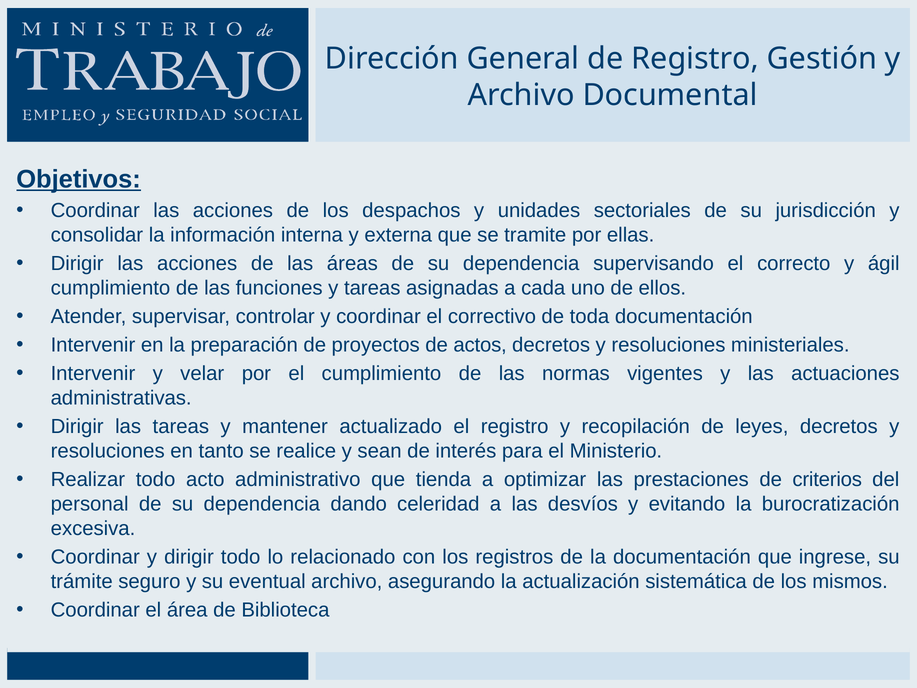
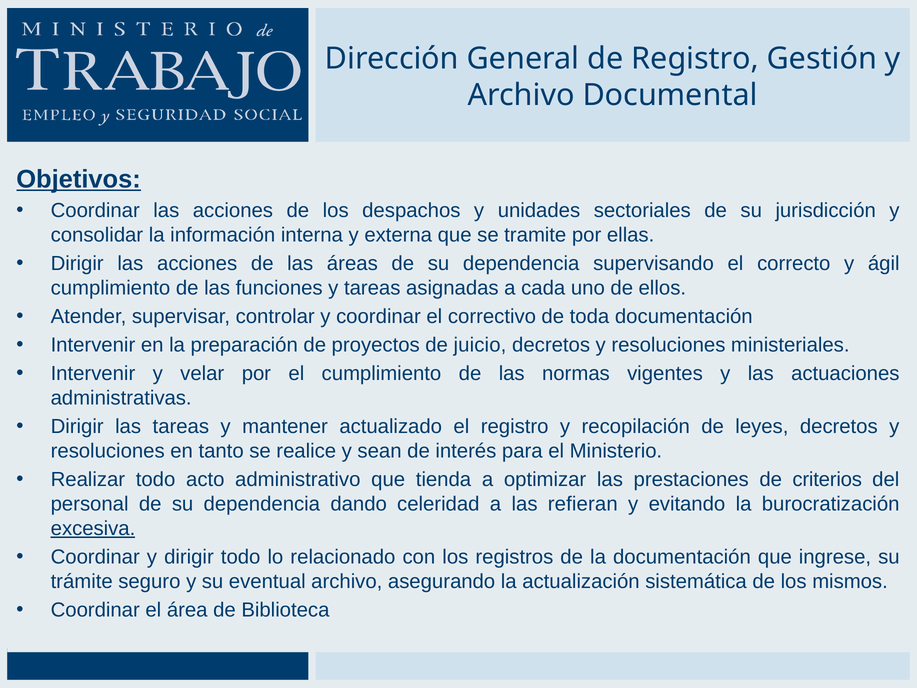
actos: actos -> juicio
desvíos: desvíos -> refieran
excesiva underline: none -> present
